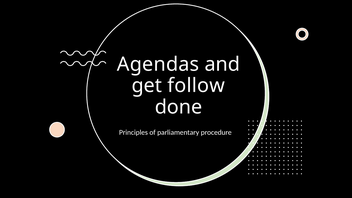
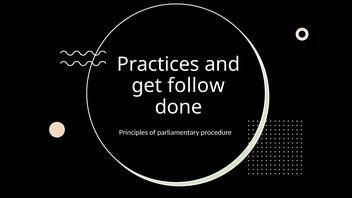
Agendas: Agendas -> Practices
